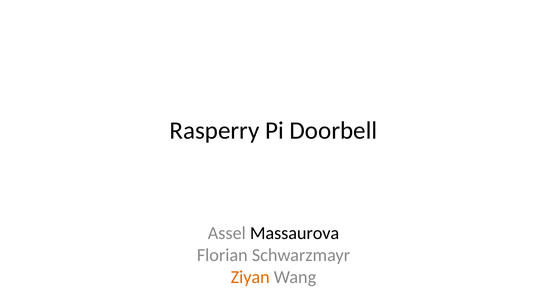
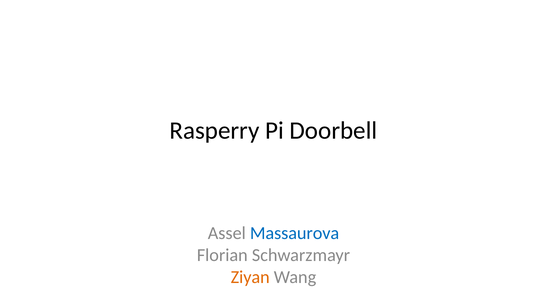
Massaurova colour: black -> blue
